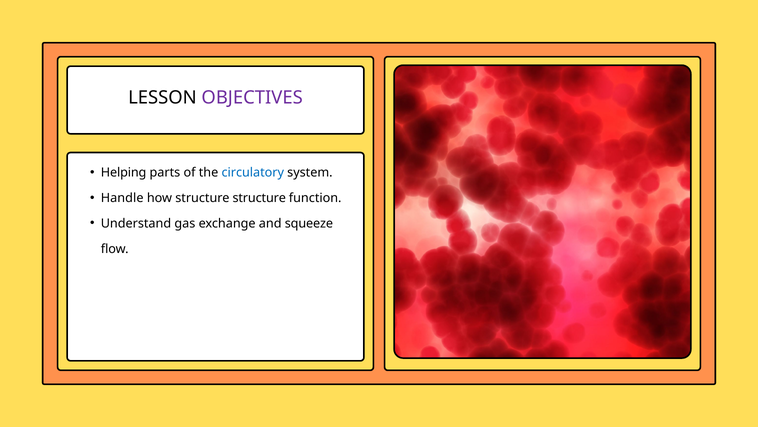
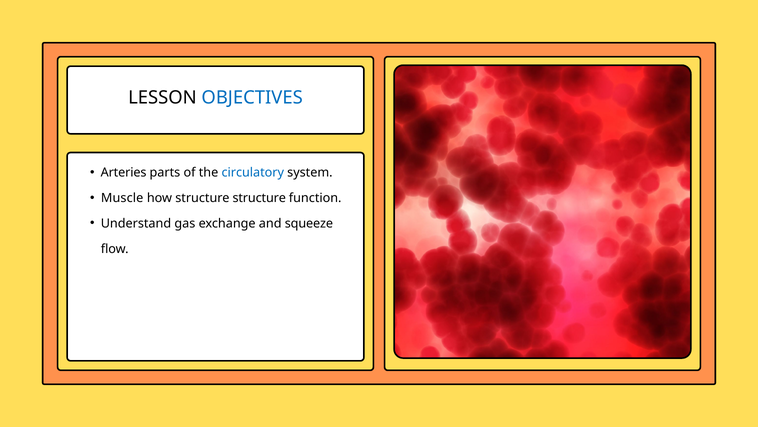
OBJECTIVES colour: purple -> blue
Helping: Helping -> Arteries
Handle: Handle -> Muscle
